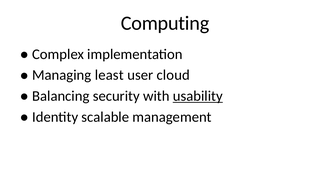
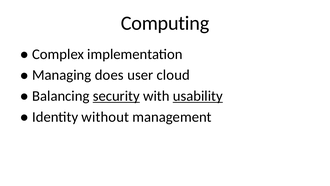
least: least -> does
security underline: none -> present
scalable: scalable -> without
